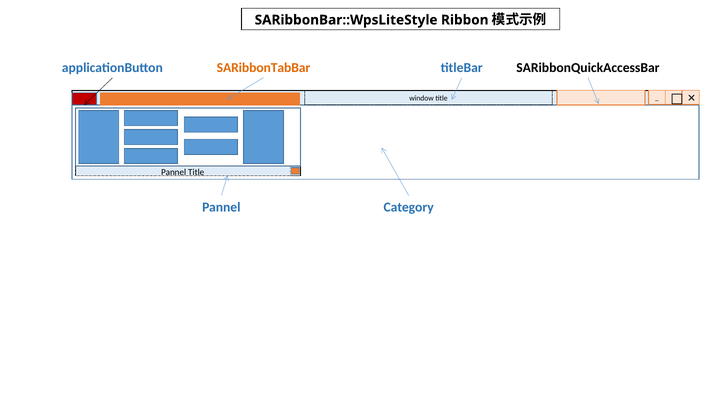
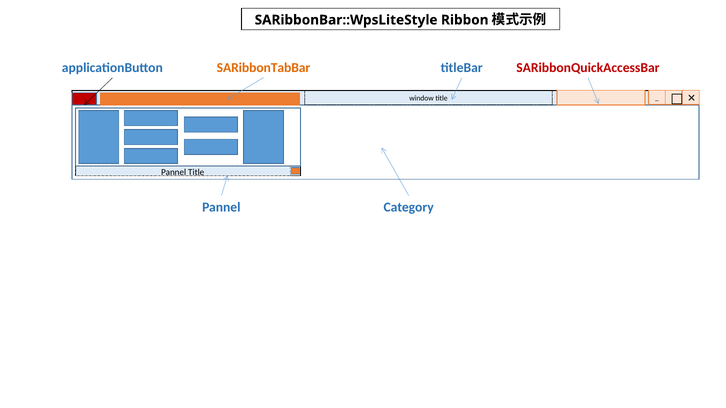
SARibbonQuickAccessBar colour: black -> red
